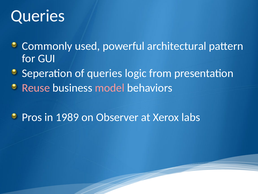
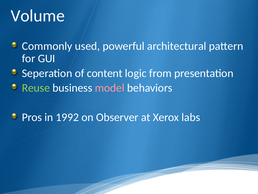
Queries at (38, 16): Queries -> Volume
of queries: queries -> content
Reuse colour: pink -> light green
1989: 1989 -> 1992
